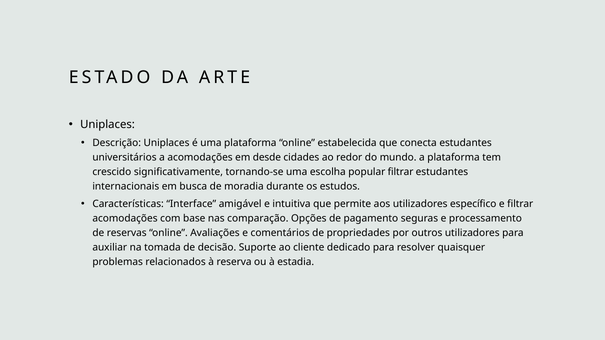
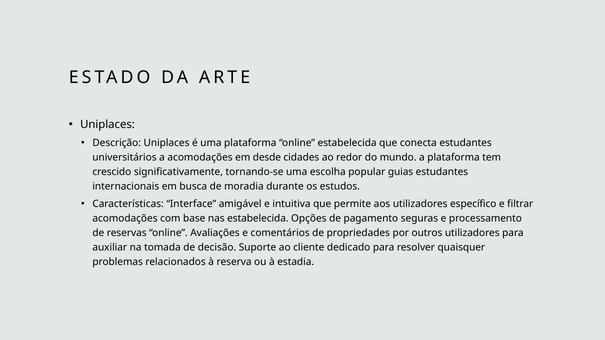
popular filtrar: filtrar -> guias
nas comparação: comparação -> estabelecida
